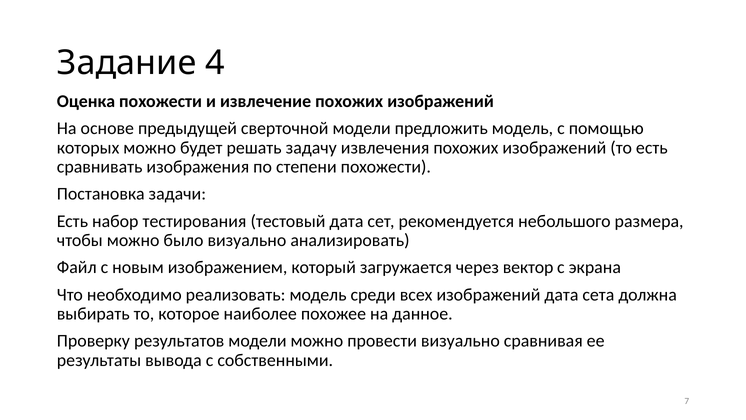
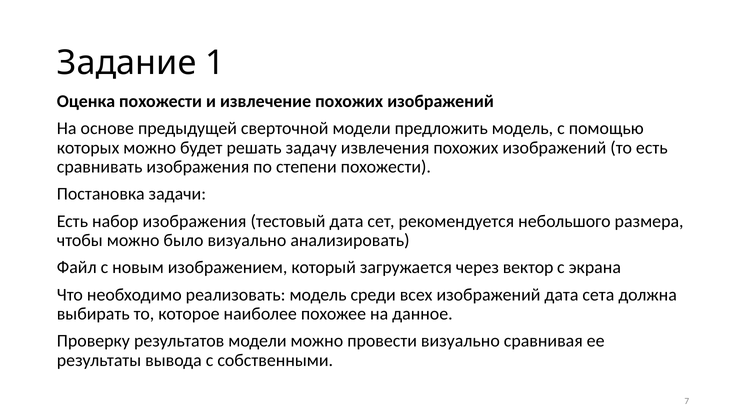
4: 4 -> 1
набор тестирования: тестирования -> изображения
